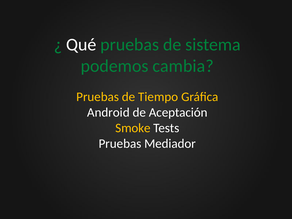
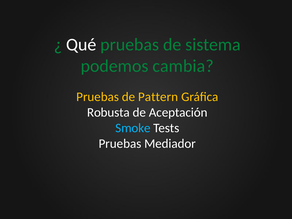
Tiempo: Tiempo -> Pattern
Android: Android -> Robusta
Smoke colour: yellow -> light blue
